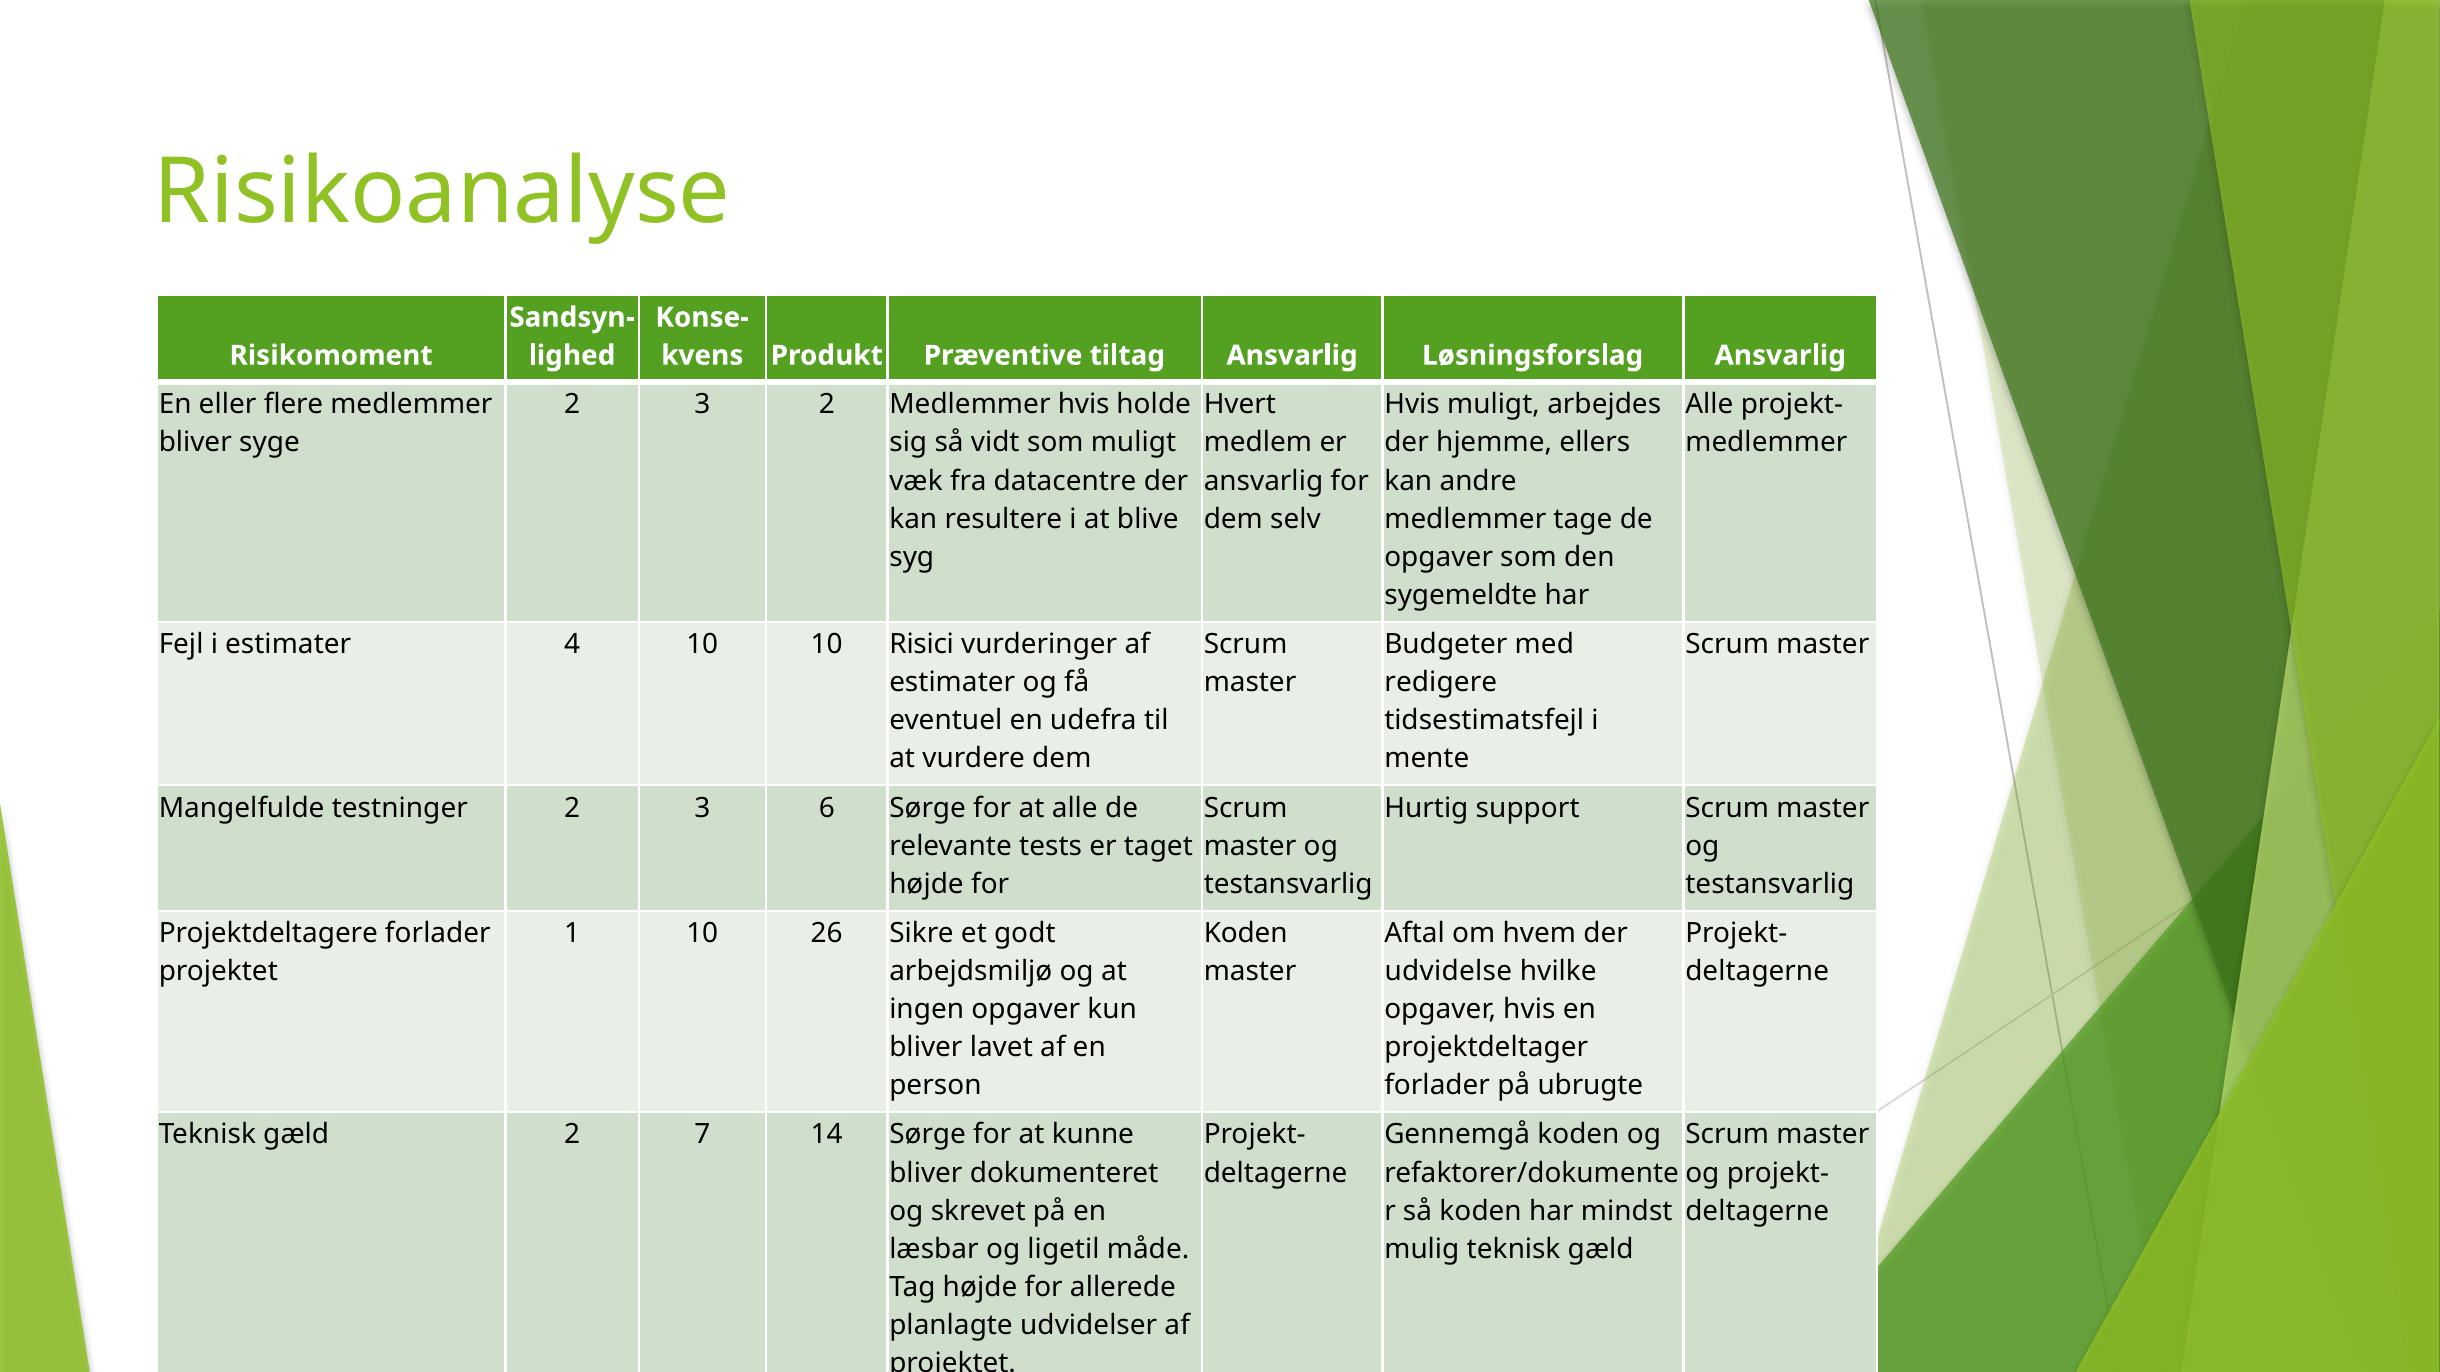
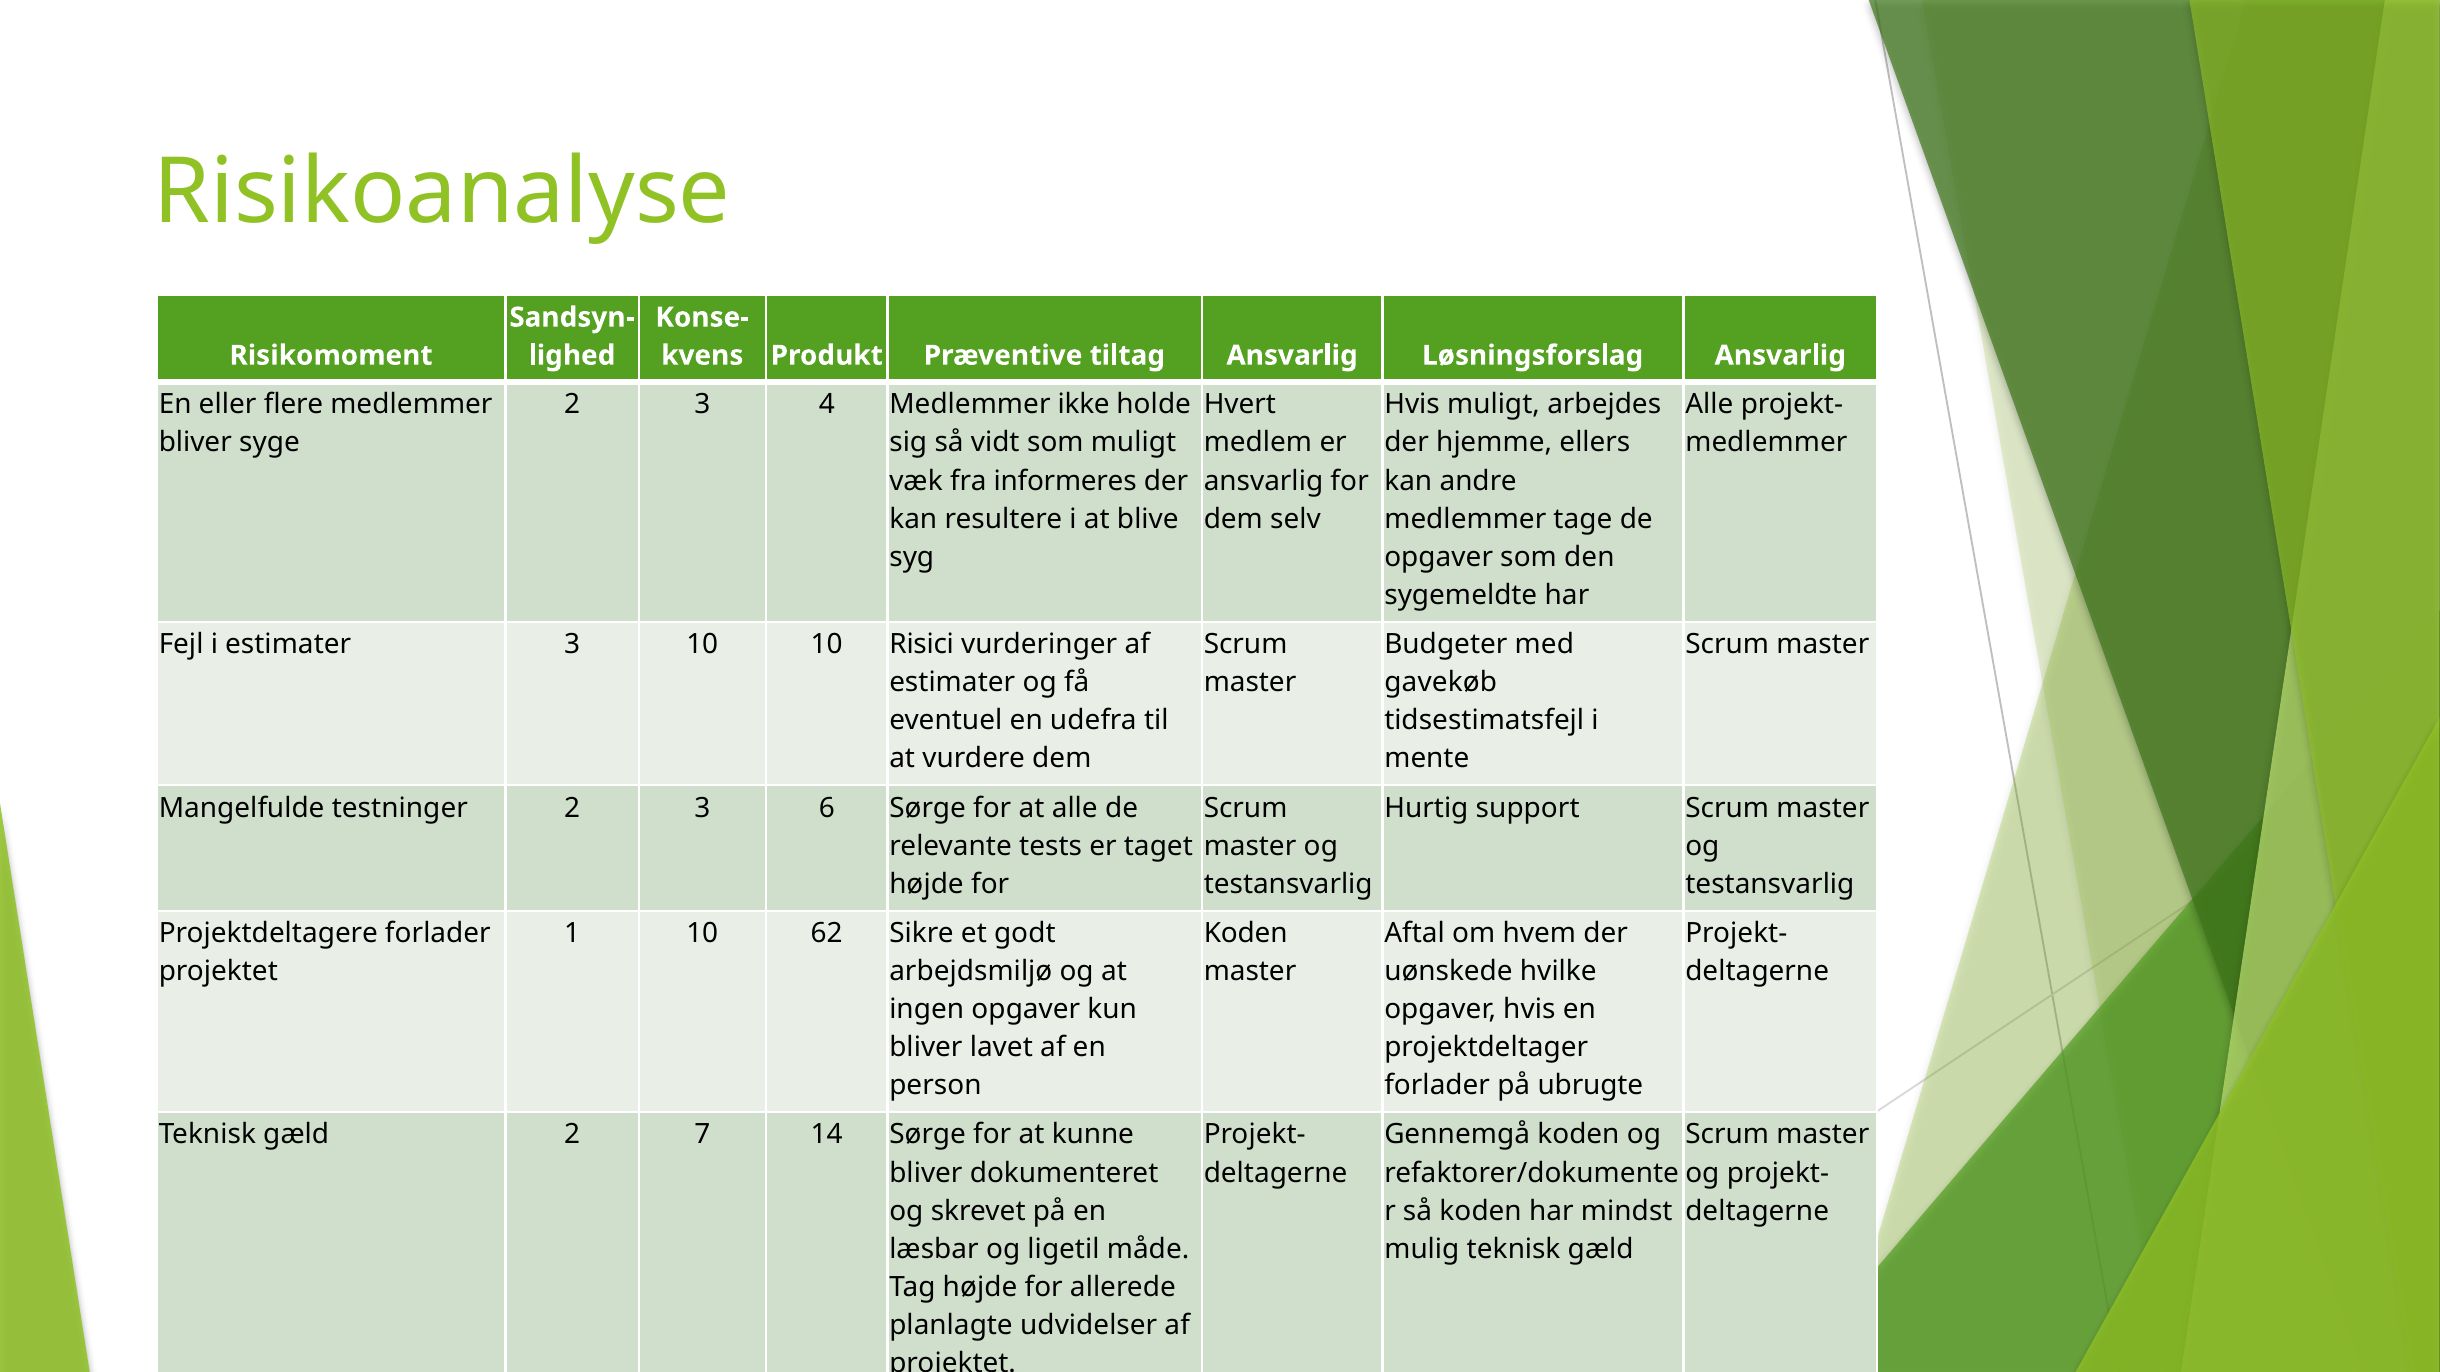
3 2: 2 -> 4
Medlemmer hvis: hvis -> ikke
datacentre: datacentre -> informeres
estimater 4: 4 -> 3
redigere: redigere -> gavekøb
26: 26 -> 62
udvidelse: udvidelse -> uønskede
